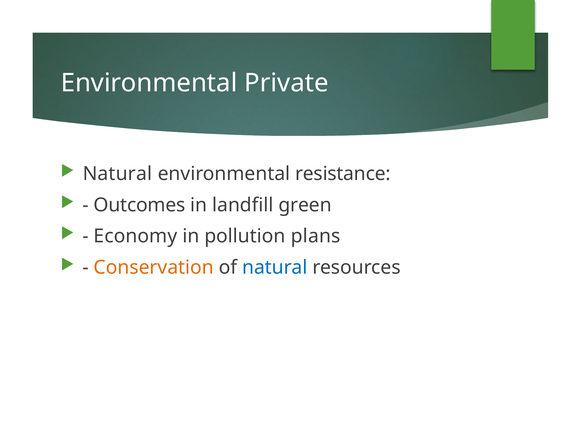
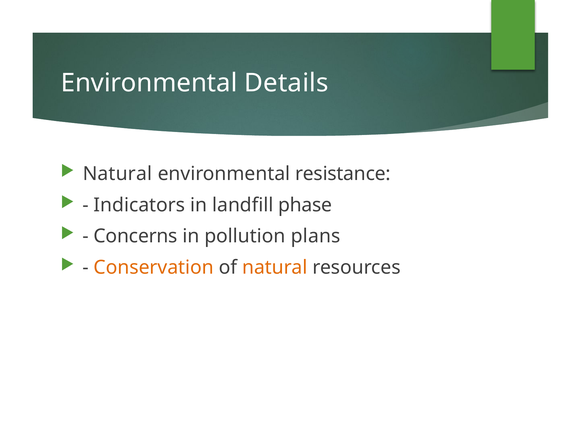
Private: Private -> Details
Outcomes: Outcomes -> Indicators
green: green -> phase
Economy: Economy -> Concerns
natural at (275, 268) colour: blue -> orange
